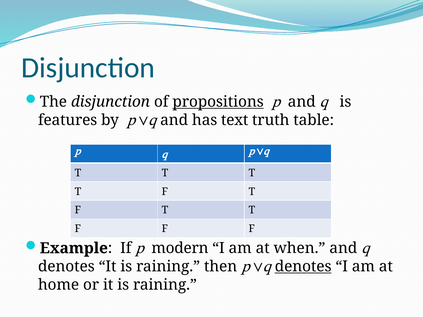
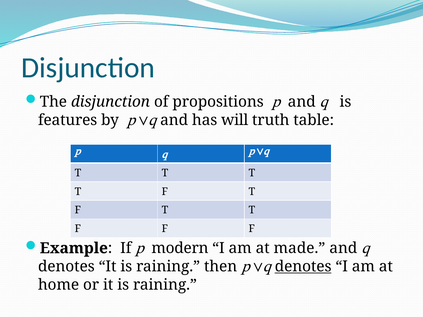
propositions underline: present -> none
text: text -> will
when: when -> made
